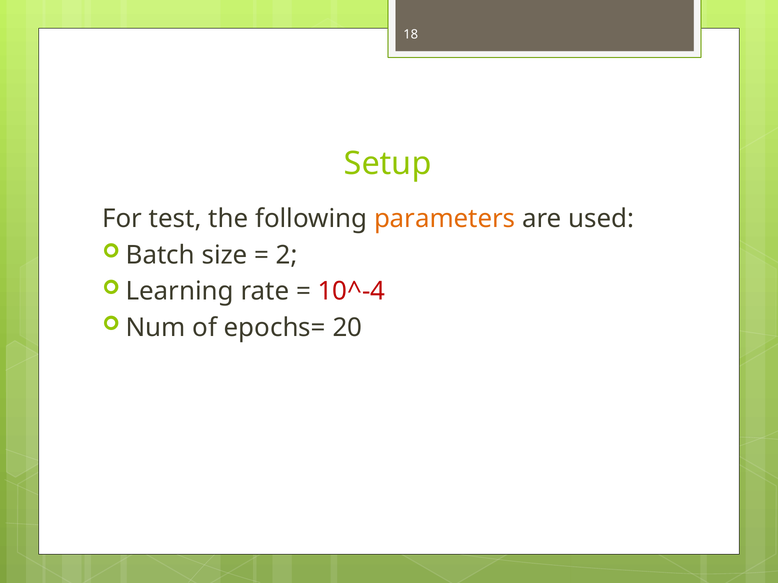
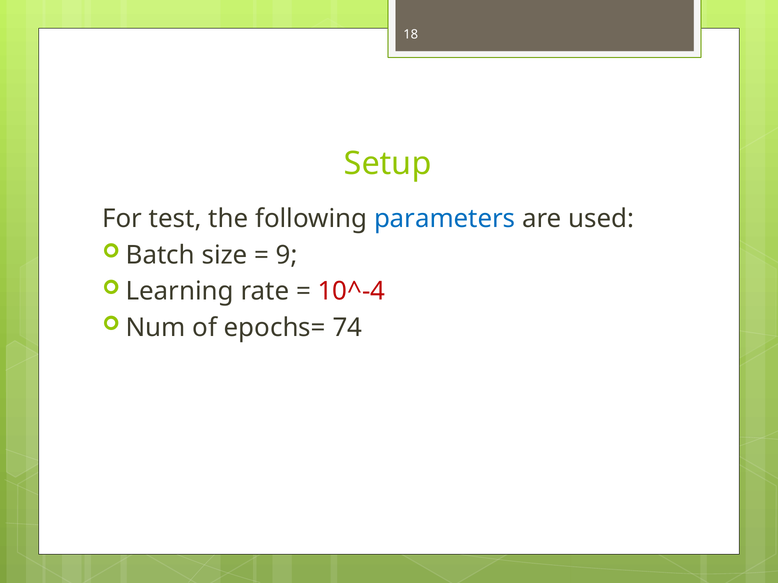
parameters colour: orange -> blue
2: 2 -> 9
20: 20 -> 74
